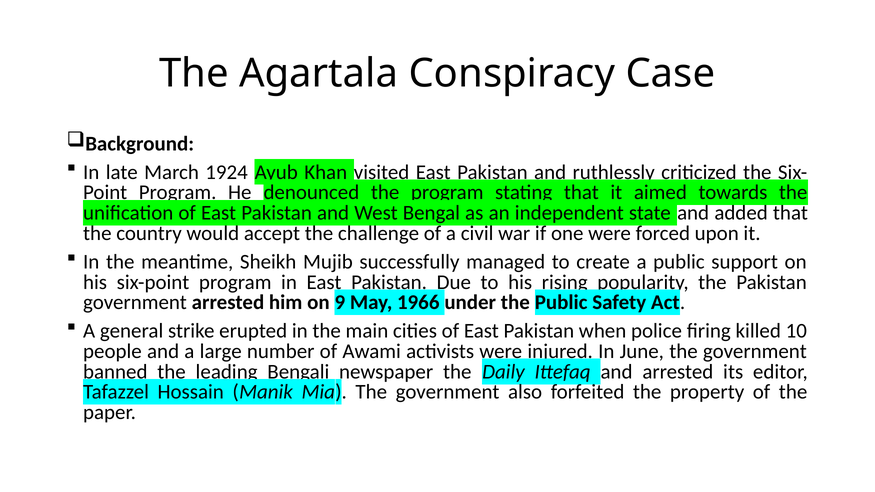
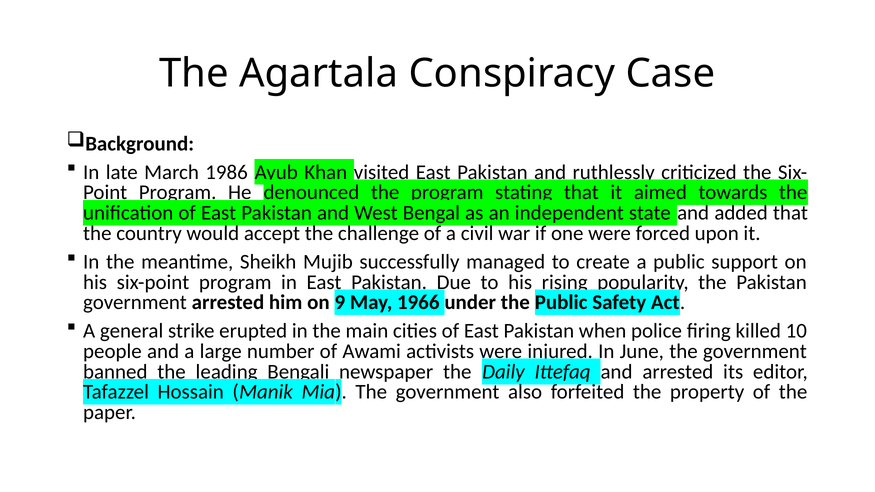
1924: 1924 -> 1986
